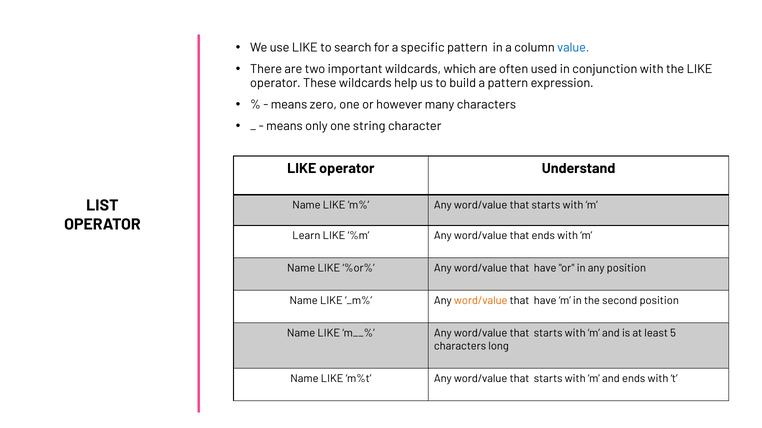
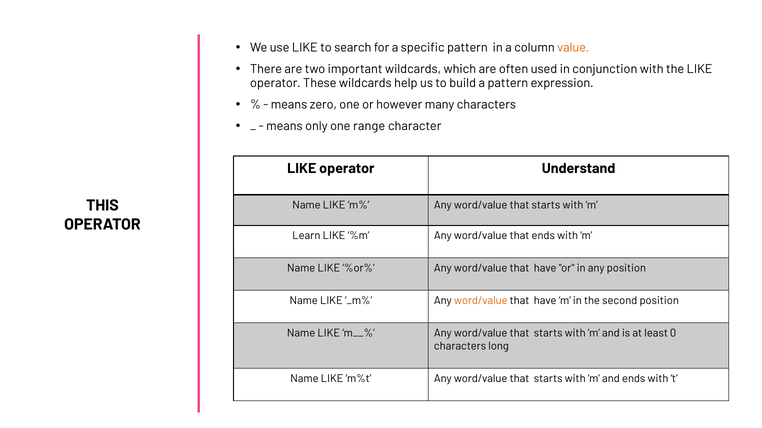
value colour: blue -> orange
string: string -> range
LIST: LIST -> THIS
5: 5 -> 0
